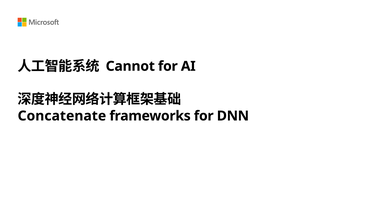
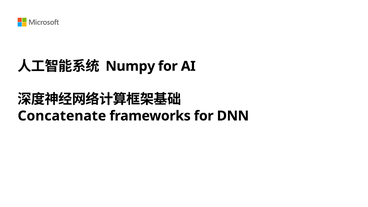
Cannot: Cannot -> Numpy
